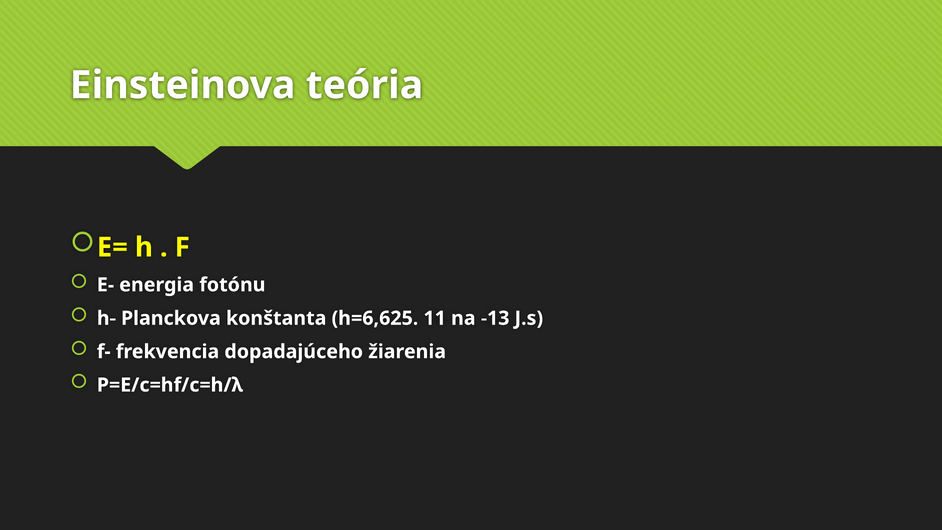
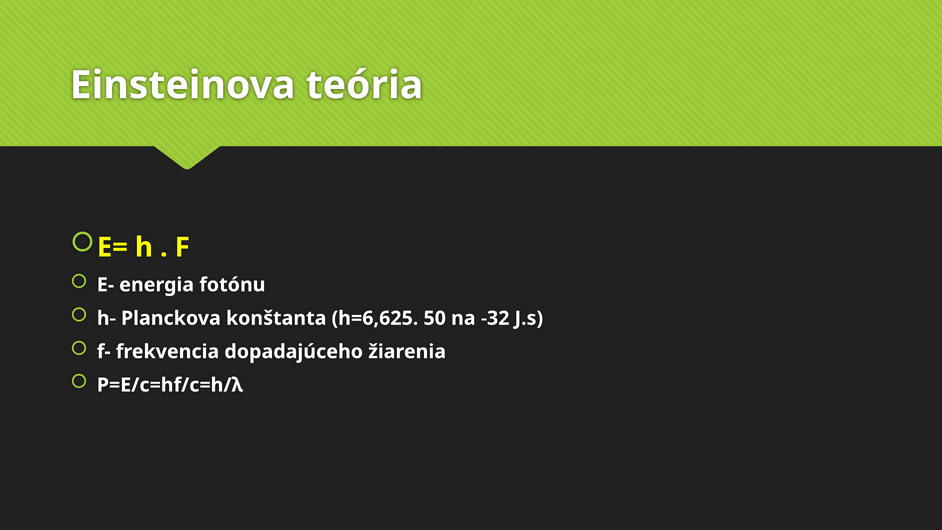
11: 11 -> 50
-13: -13 -> -32
